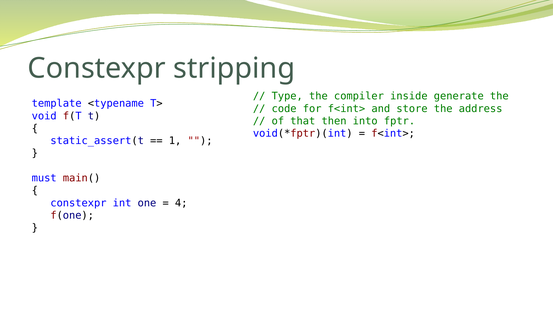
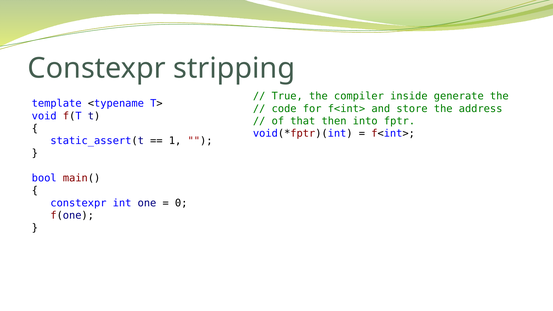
Type: Type -> True
must: must -> bool
4: 4 -> 0
